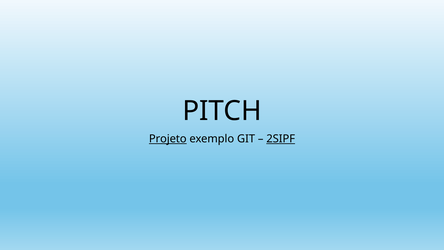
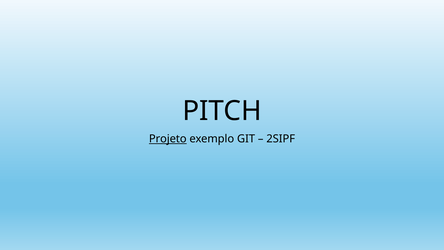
2SIPF underline: present -> none
